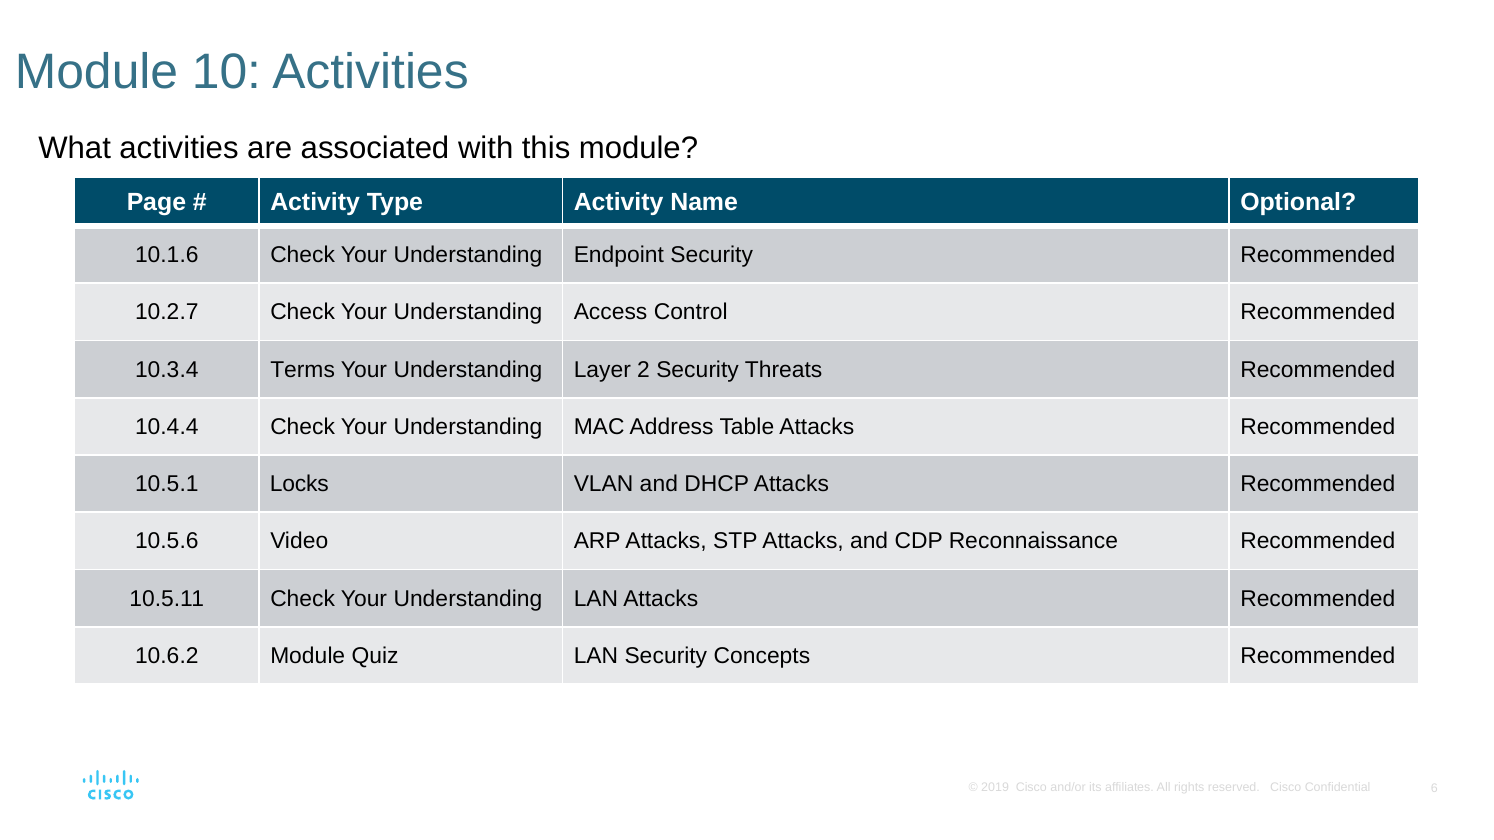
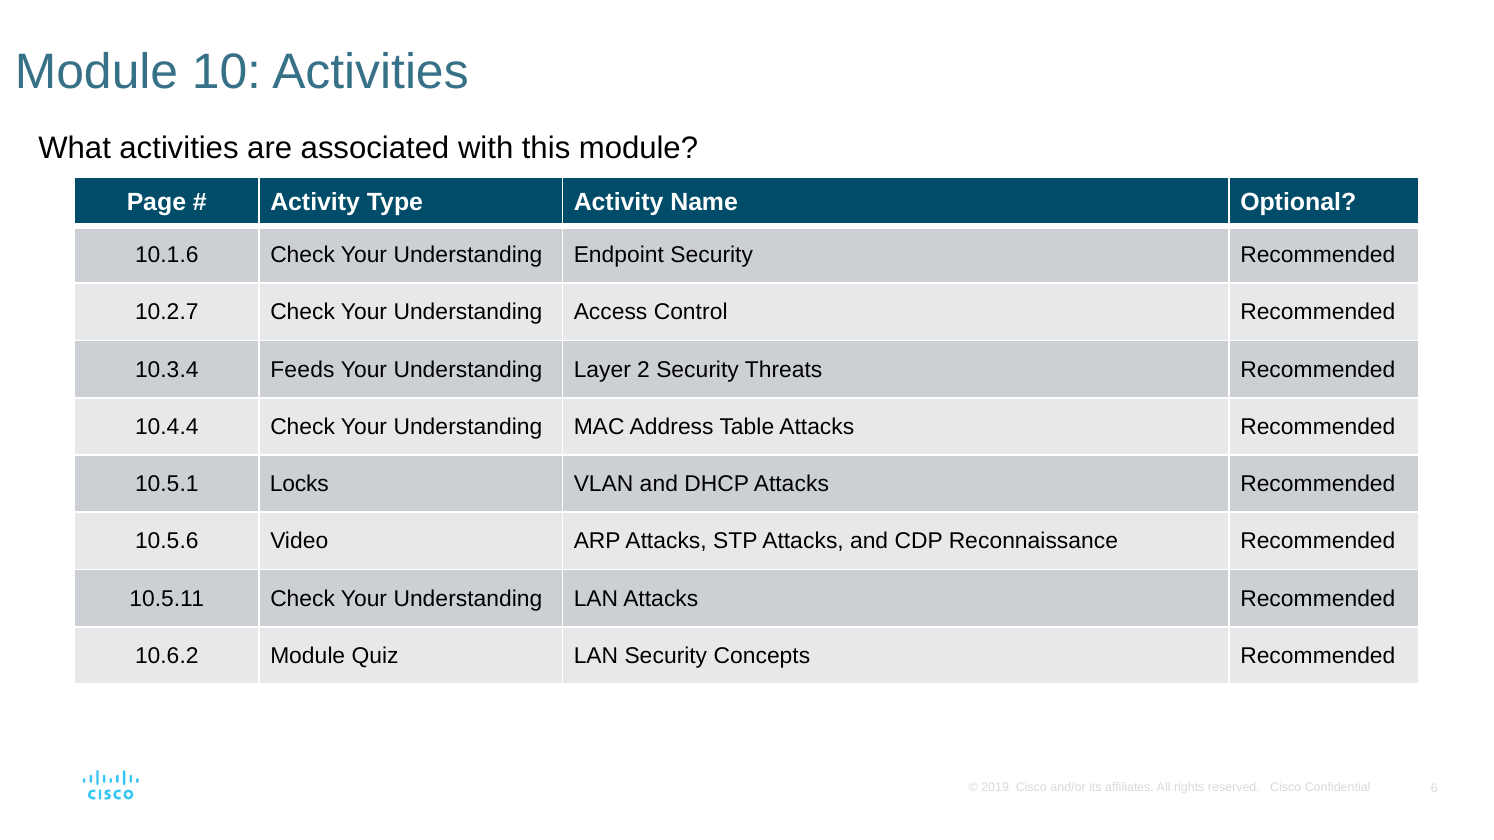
Terms: Terms -> Feeds
